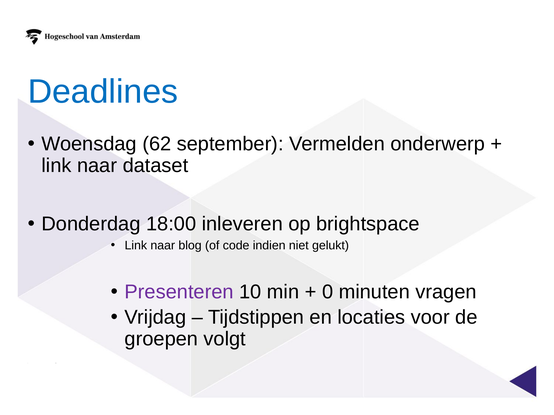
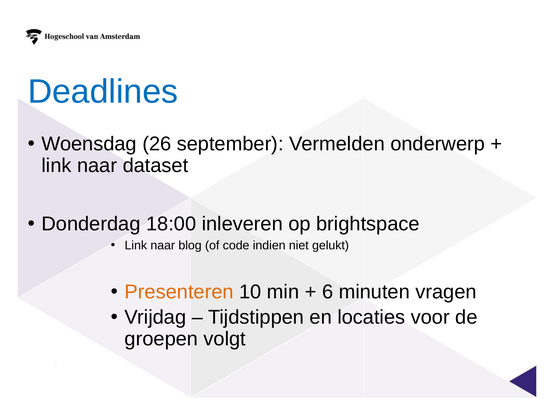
62: 62 -> 26
Presenteren colour: purple -> orange
0: 0 -> 6
